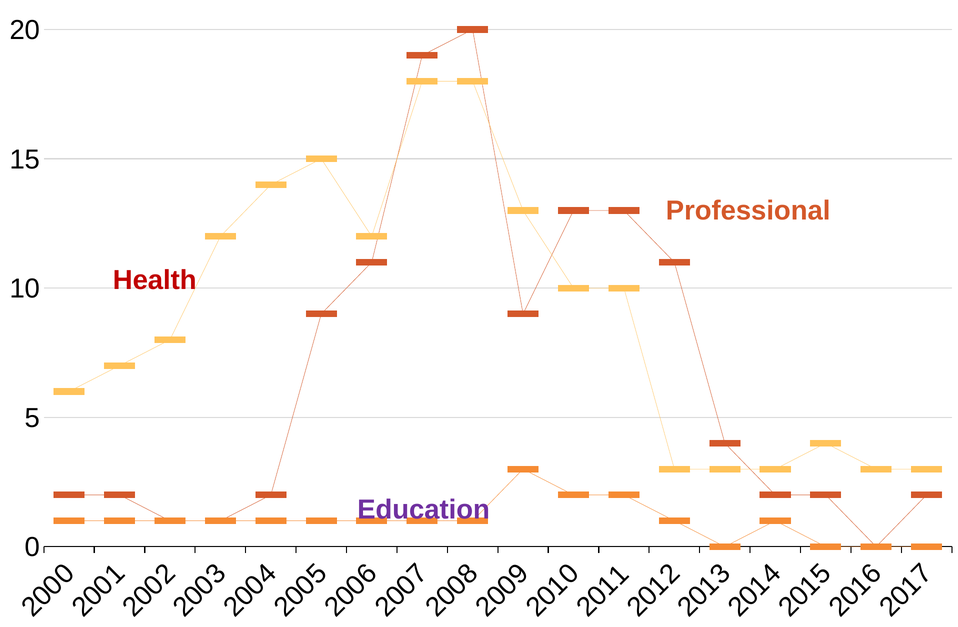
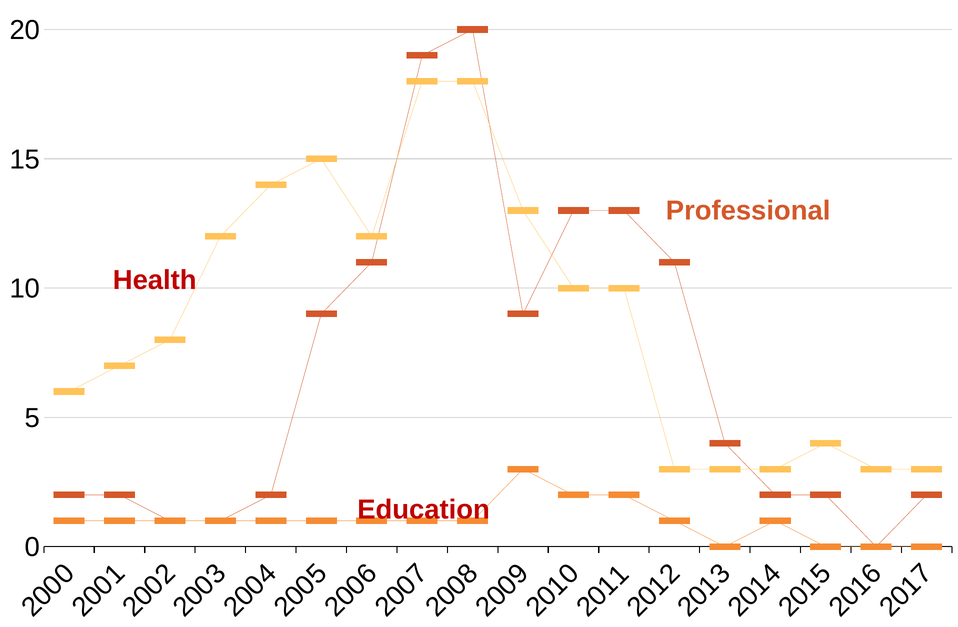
Education colour: purple -> red
